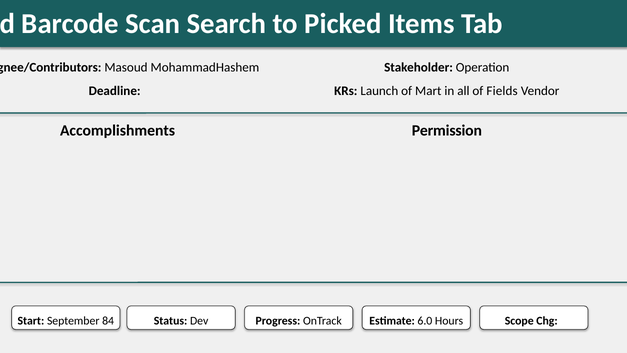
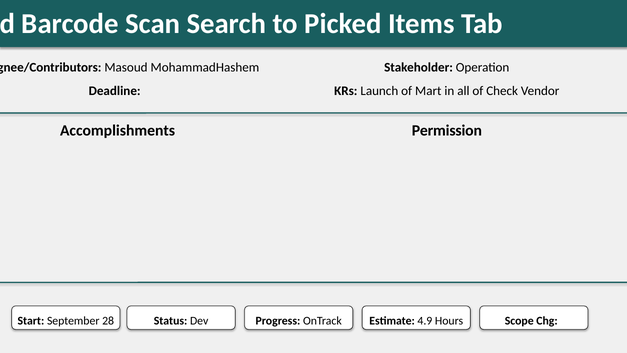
Fields: Fields -> Check
84: 84 -> 28
6.0: 6.0 -> 4.9
